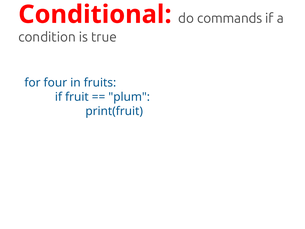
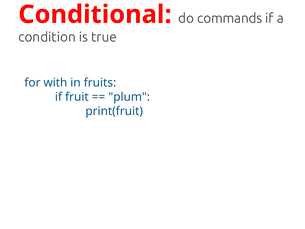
four: four -> with
